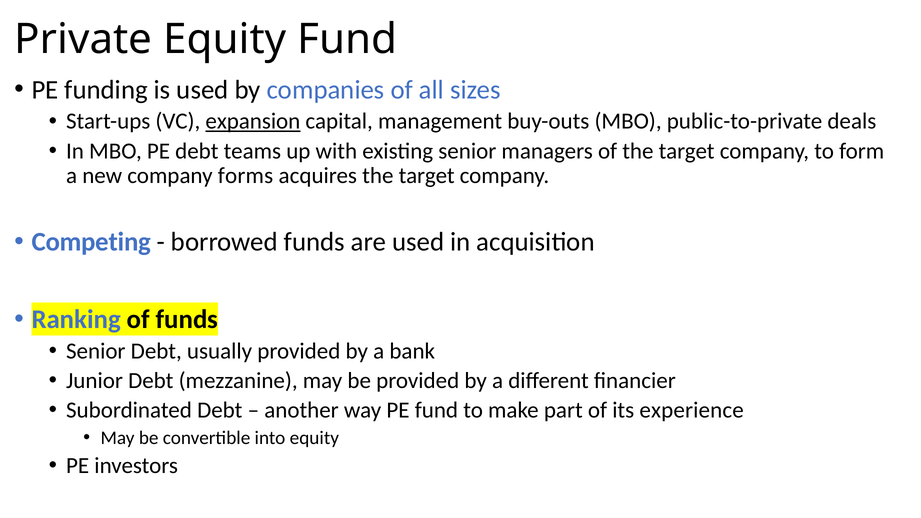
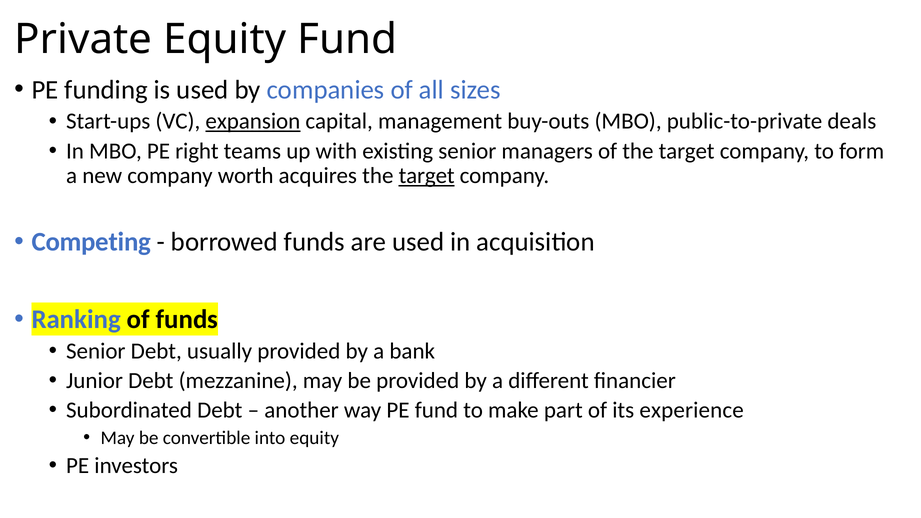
PE debt: debt -> right
forms: forms -> worth
target at (427, 176) underline: none -> present
